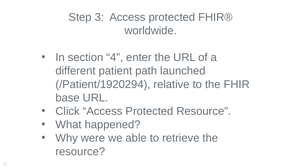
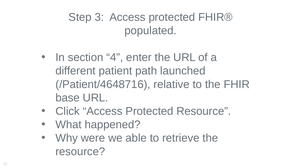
worldwide: worldwide -> populated
/Patient/1920294: /Patient/1920294 -> /Patient/4648716
